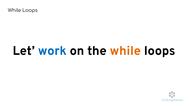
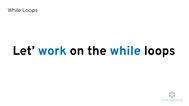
while at (125, 51) colour: orange -> blue
